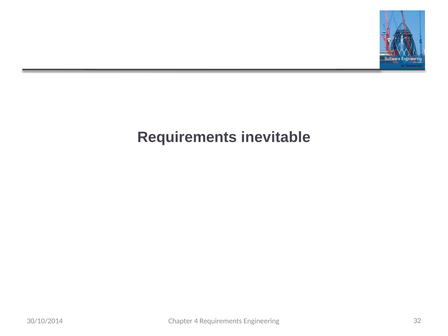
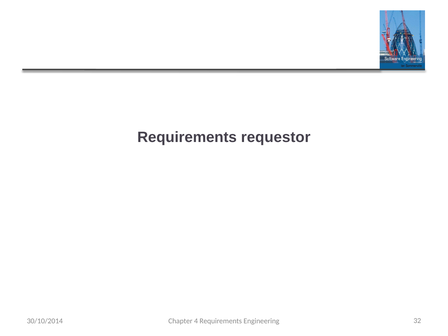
inevitable: inevitable -> requestor
